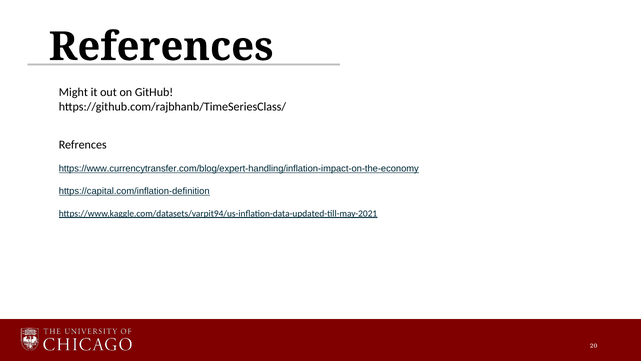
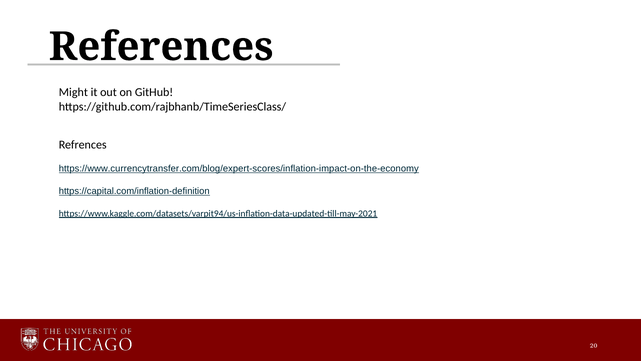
https://www.currencytransfer.com/blog/expert-handling/inflation-impact-on-the-economy: https://www.currencytransfer.com/blog/expert-handling/inflation-impact-on-the-economy -> https://www.currencytransfer.com/blog/expert-scores/inflation-impact-on-the-economy
